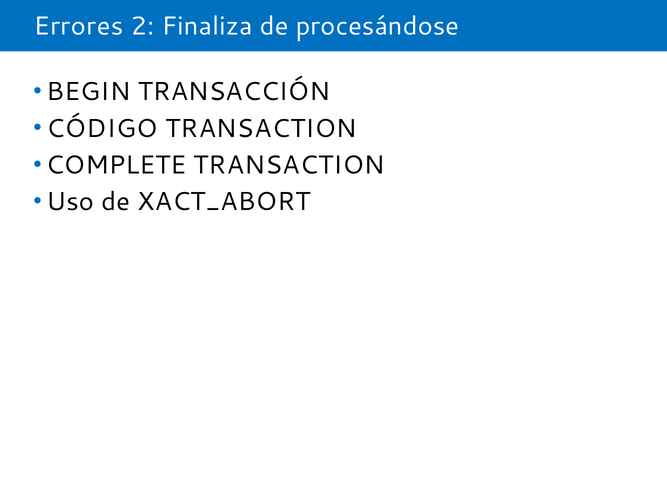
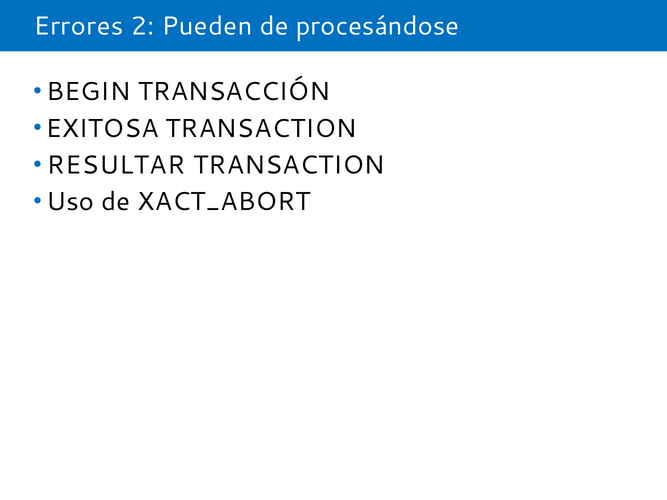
Finaliza: Finaliza -> Pueden
CÓDIGO: CÓDIGO -> EXITOSA
COMPLETE: COMPLETE -> RESULTAR
